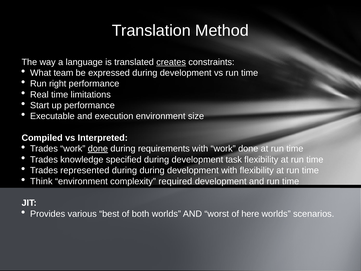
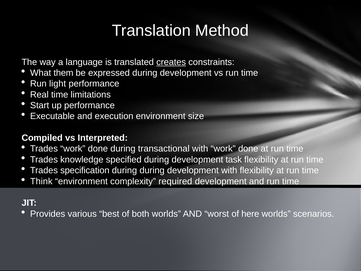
team: team -> them
right: right -> light
done at (98, 149) underline: present -> none
requirements: requirements -> transactional
represented: represented -> specification
